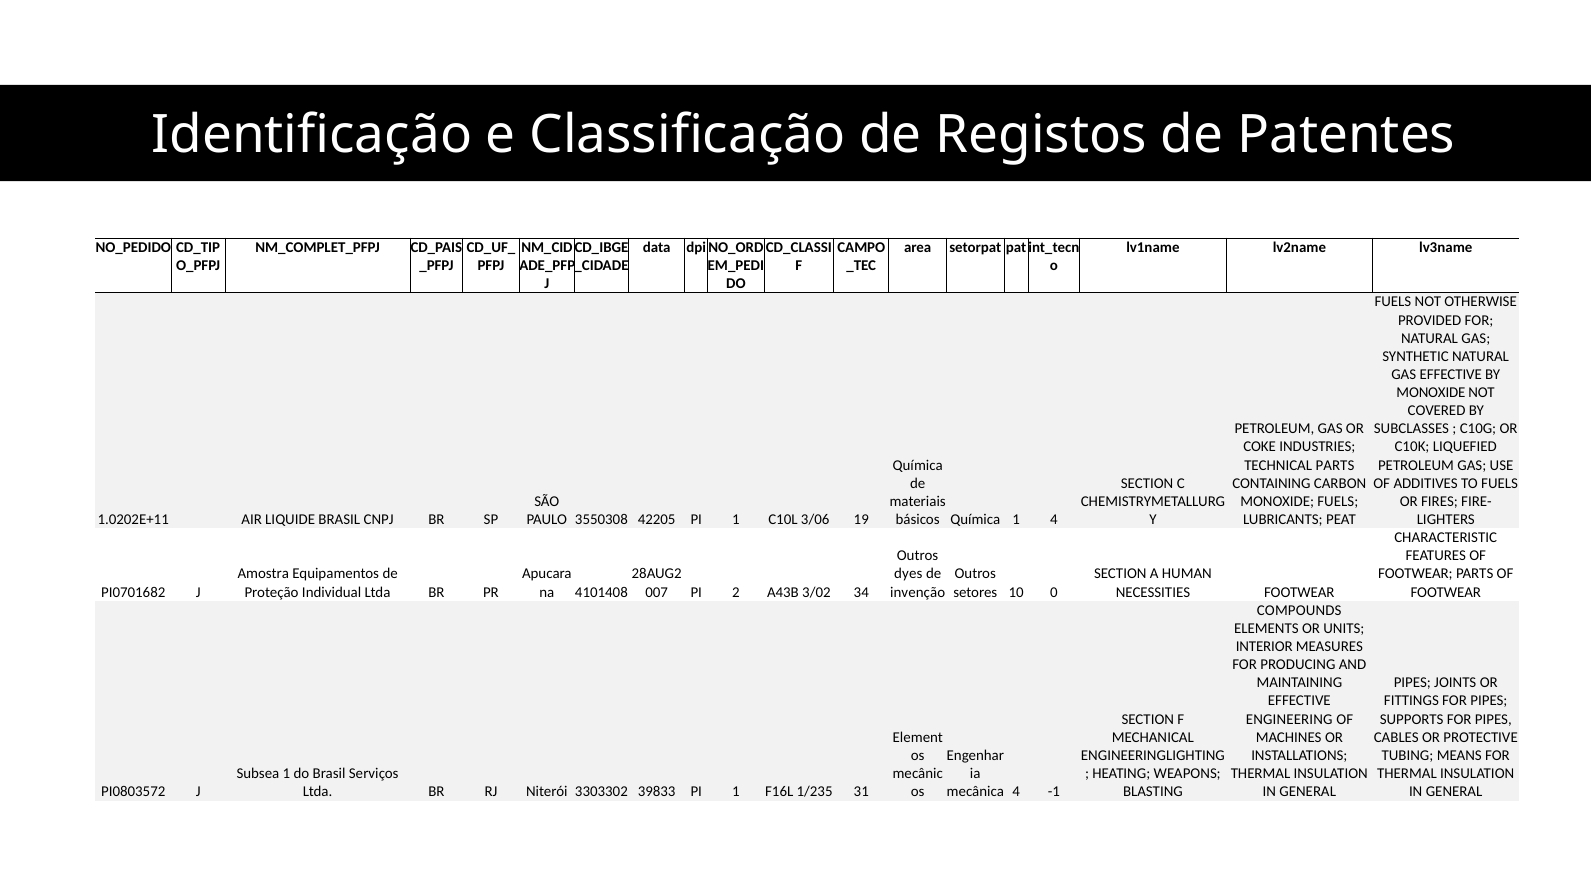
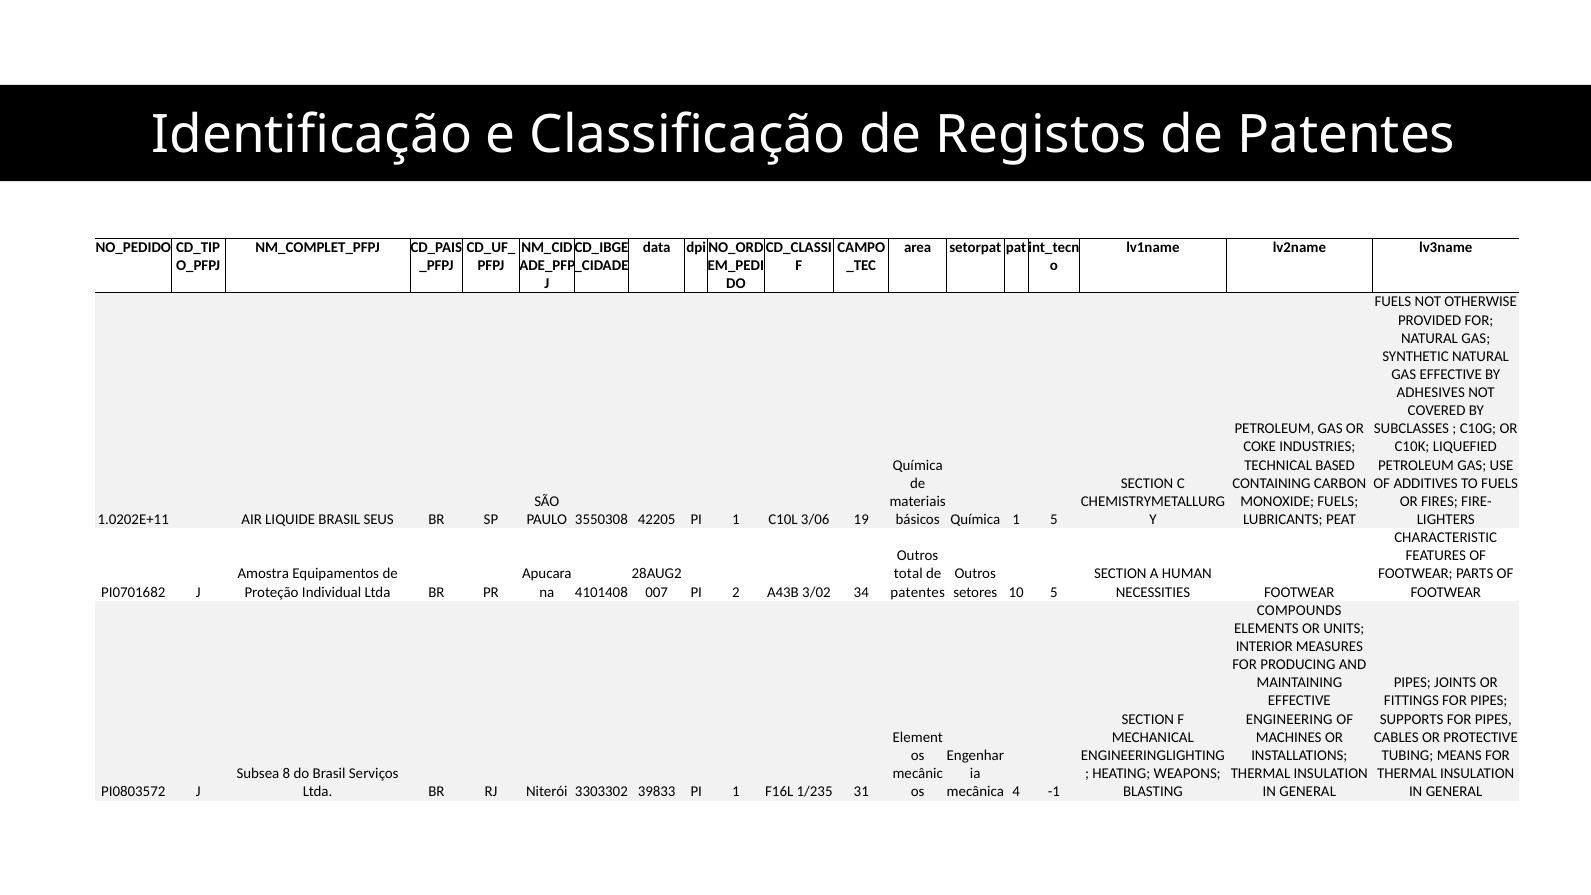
MONOXIDE at (1431, 393): MONOXIDE -> ADHESIVES
TECHNICAL PARTS: PARTS -> BASED
CNPJ: CNPJ -> SEUS
1 4: 4 -> 5
dyes: dyes -> total
invenção at (918, 592): invenção -> patentes
10 0: 0 -> 5
Subsea 1: 1 -> 8
